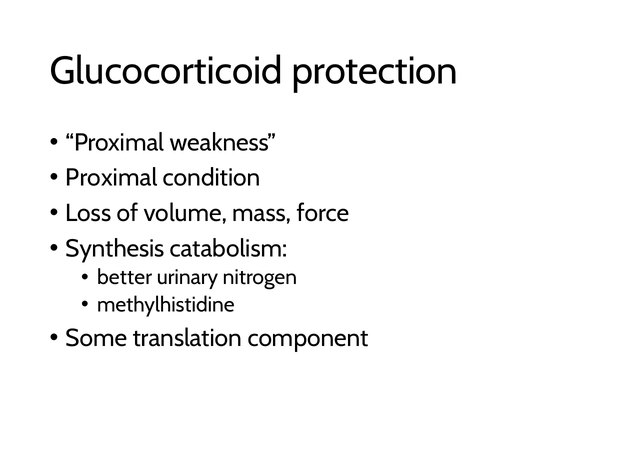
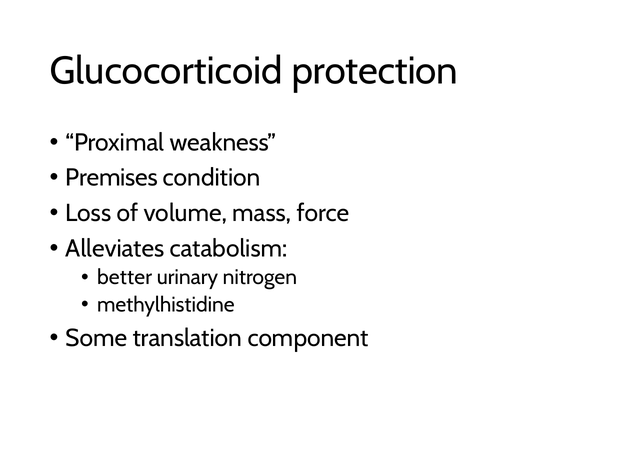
Proximal at (111, 178): Proximal -> Premises
Synthesis: Synthesis -> Alleviates
